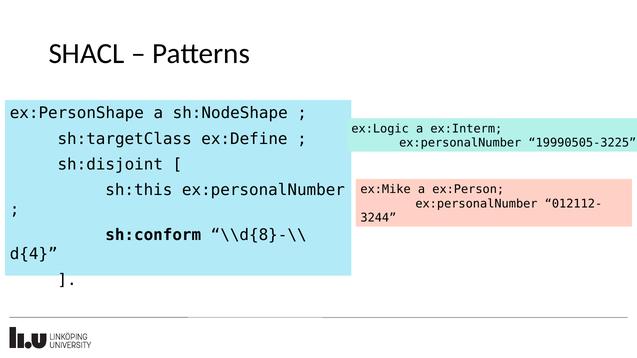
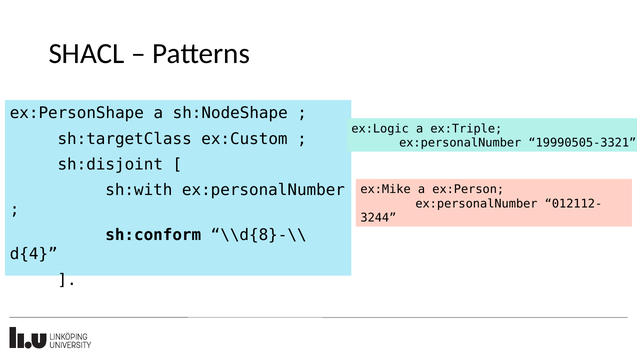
ex:Interm: ex:Interm -> ex:Triple
ex:Define: ex:Define -> ex:Custom
19990505-3225: 19990505-3225 -> 19990505-3321
sh:this: sh:this -> sh:with
